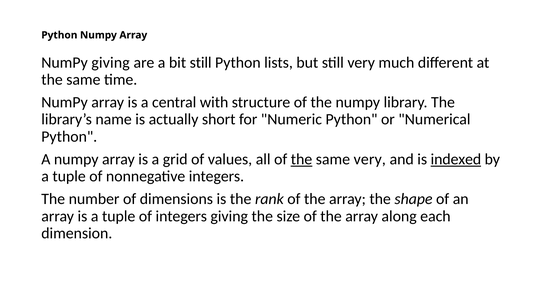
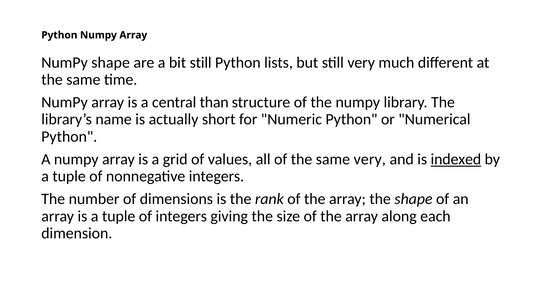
NumPy giving: giving -> shape
with: with -> than
the at (302, 159) underline: present -> none
